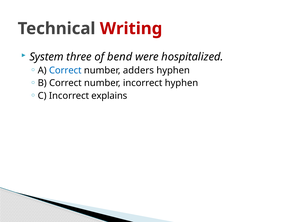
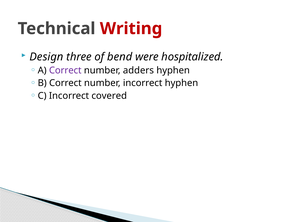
System: System -> Design
Correct at (65, 70) colour: blue -> purple
explains: explains -> covered
